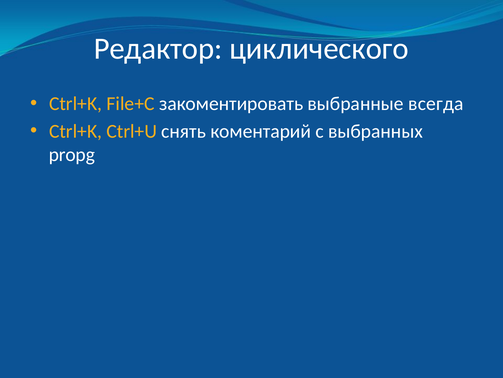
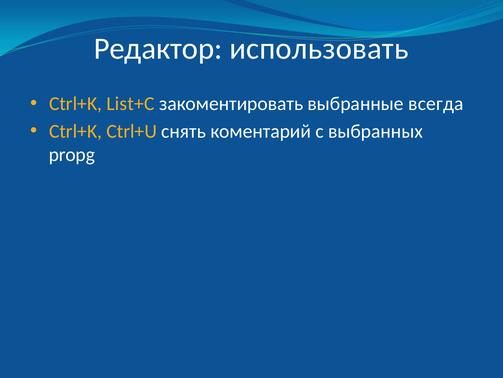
циклического: циклического -> использовать
File+C: File+C -> List+C
